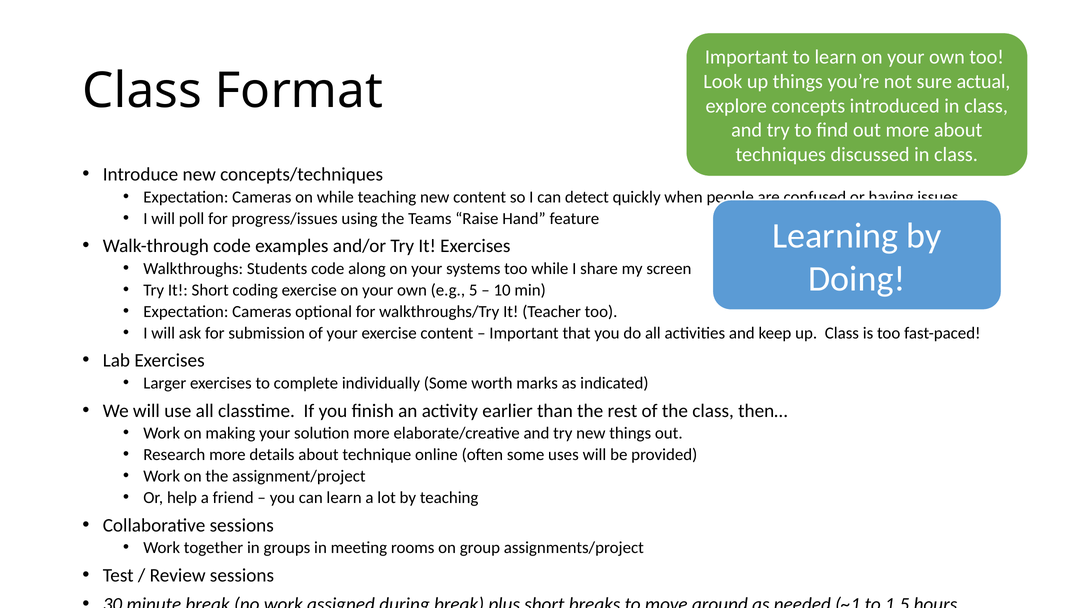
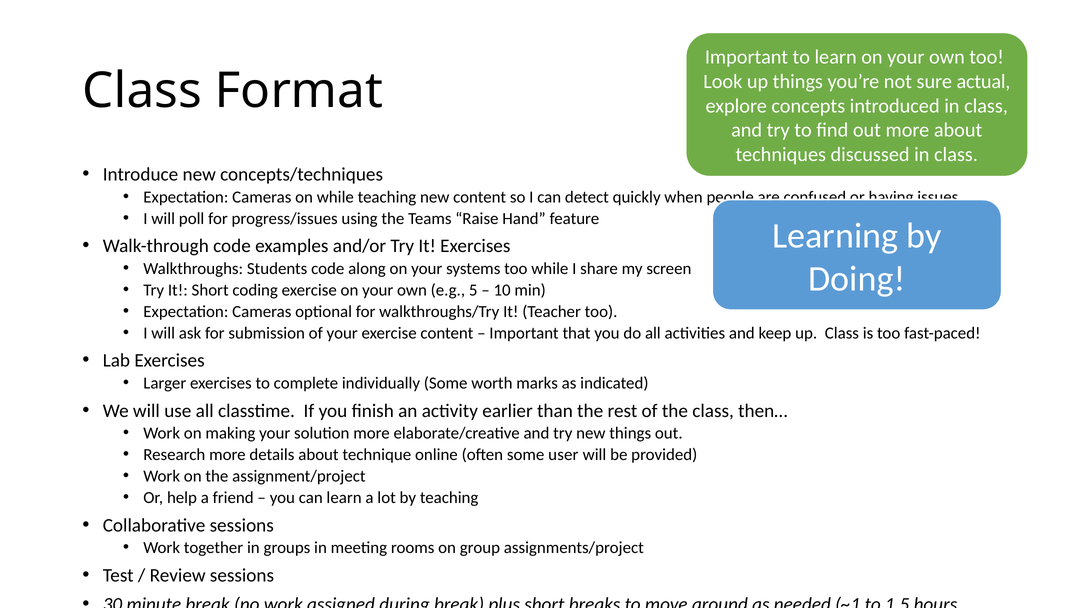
uses: uses -> user
